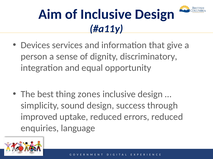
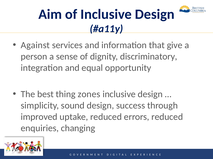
Devices: Devices -> Against
language: language -> changing
